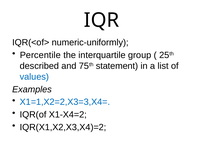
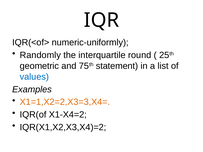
Percentile: Percentile -> Randomly
group: group -> round
described: described -> geometric
X1=1,X2=2,X3=3,X4= colour: blue -> orange
